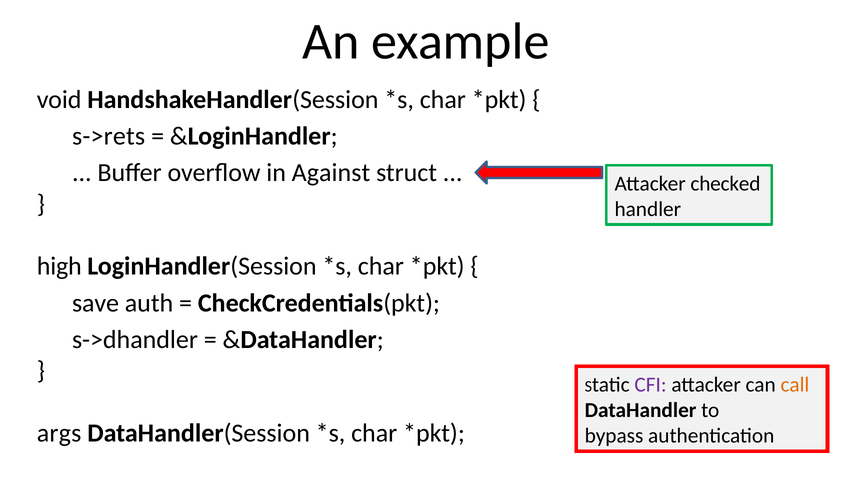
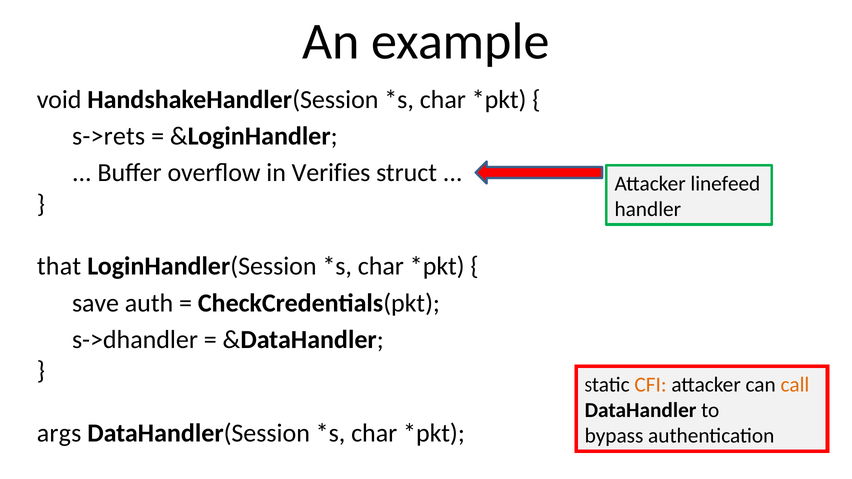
Against: Against -> Verifies
checked: checked -> linefeed
high: high -> that
CFI colour: purple -> orange
